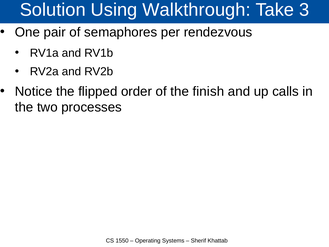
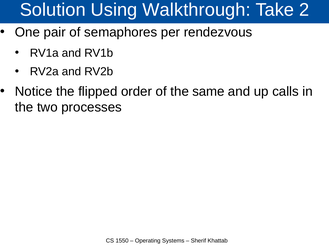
3: 3 -> 2
finish: finish -> same
